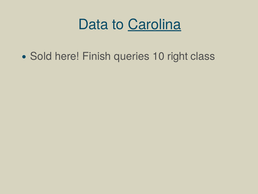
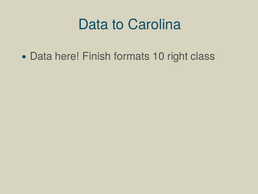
Carolina underline: present -> none
Sold at (41, 56): Sold -> Data
queries: queries -> formats
